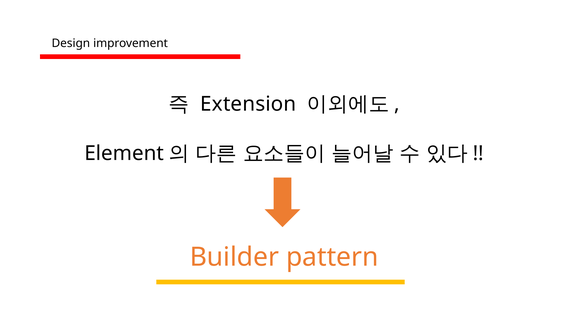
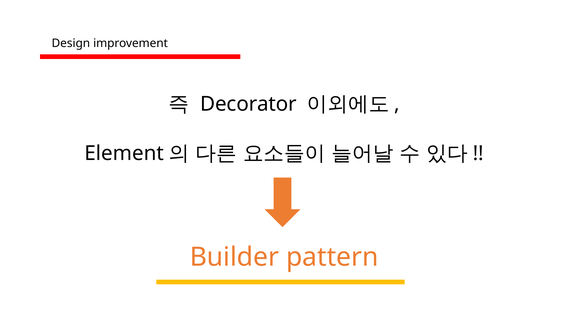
Extension: Extension -> Decorator
